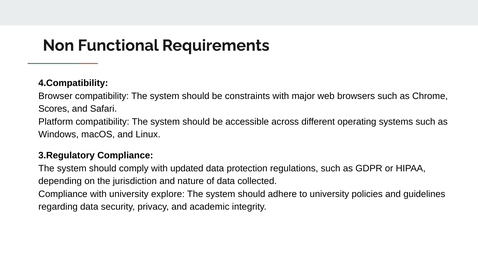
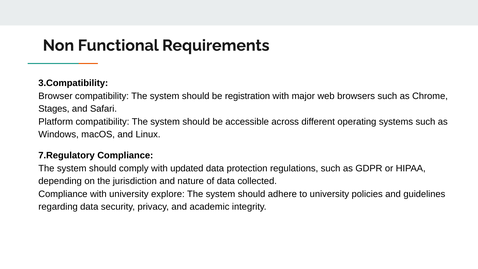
4.Compatibility: 4.Compatibility -> 3.Compatibility
constraints: constraints -> registration
Scores: Scores -> Stages
3.Regulatory: 3.Regulatory -> 7.Regulatory
